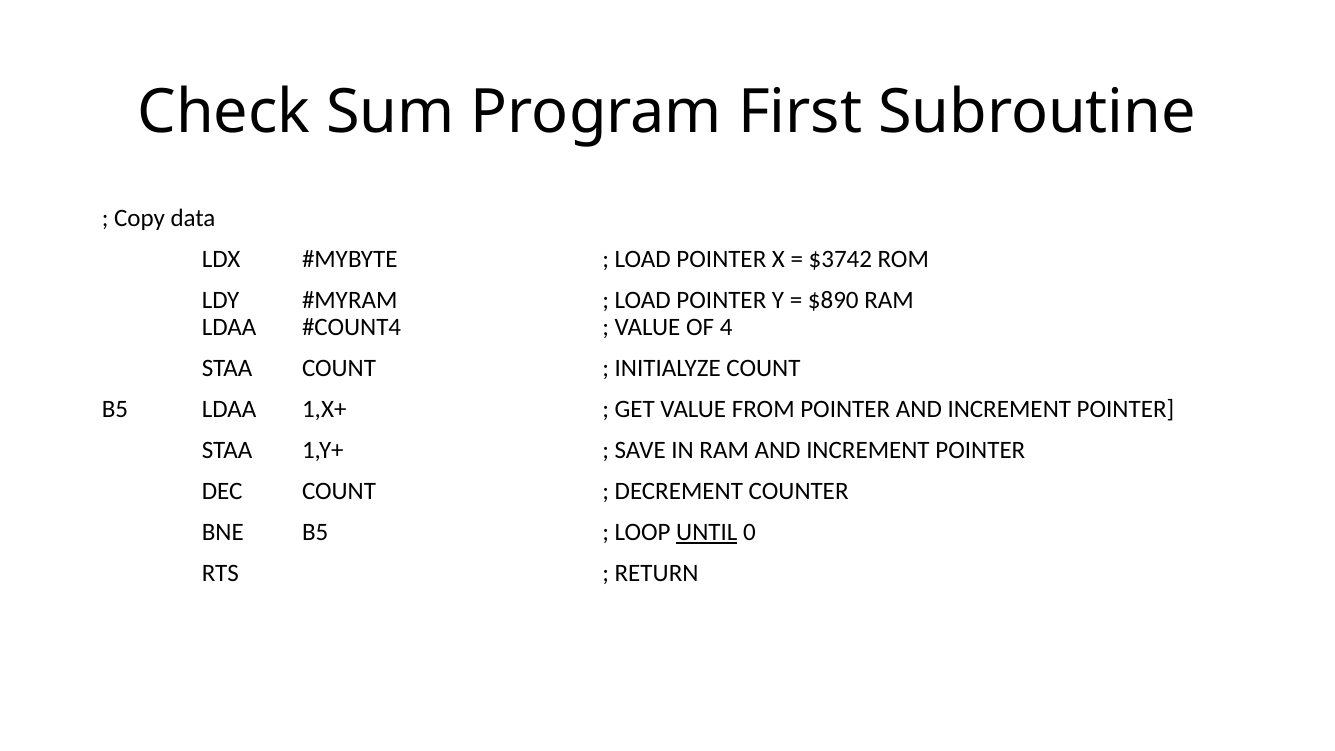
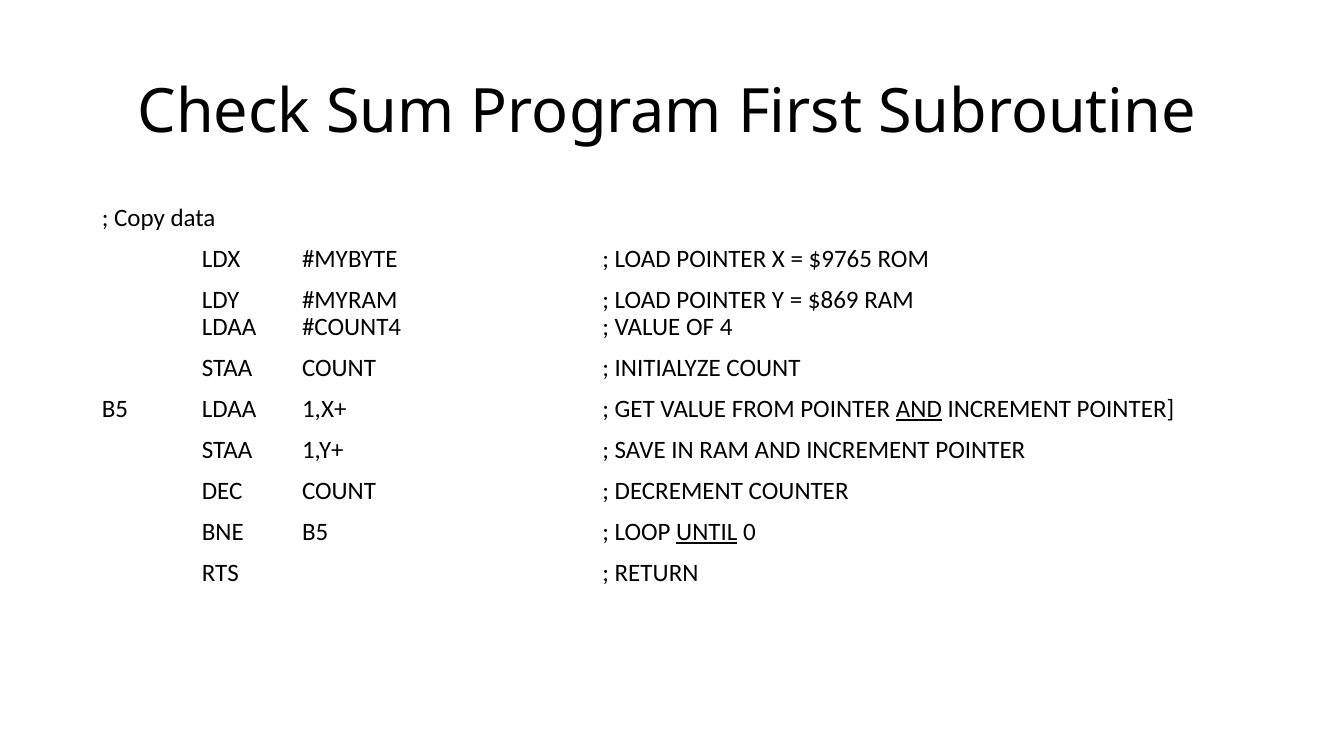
$3742: $3742 -> $9765
$890: $890 -> $869
AND at (919, 409) underline: none -> present
